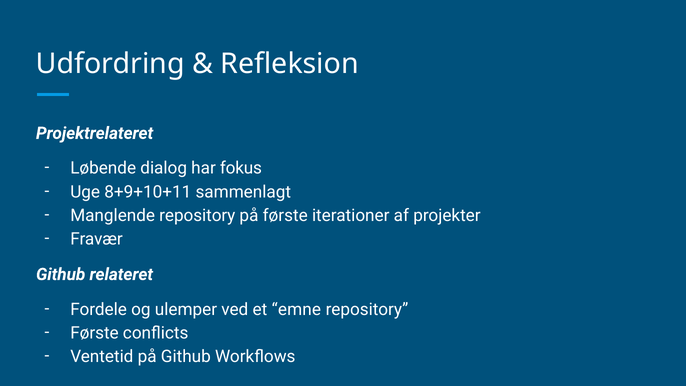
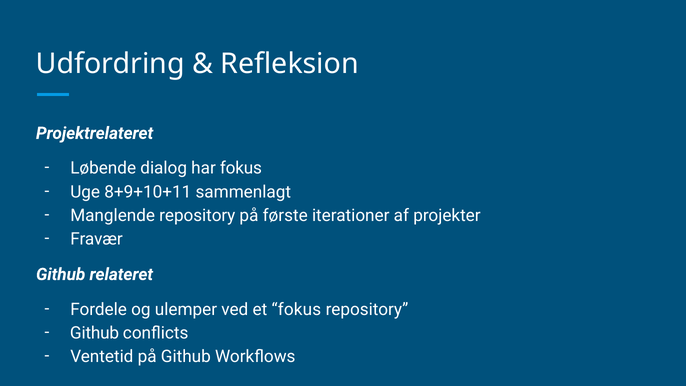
et emne: emne -> fokus
Første at (94, 333): Første -> Github
